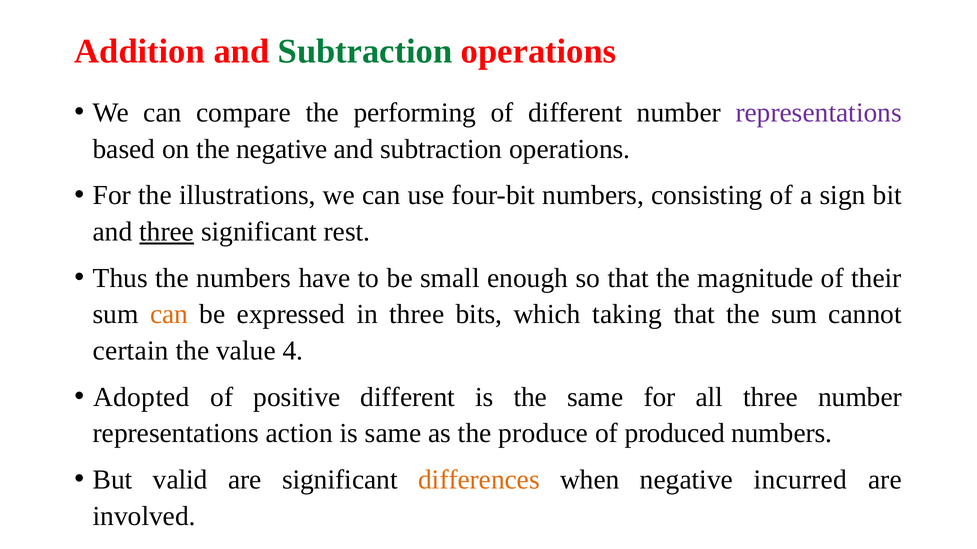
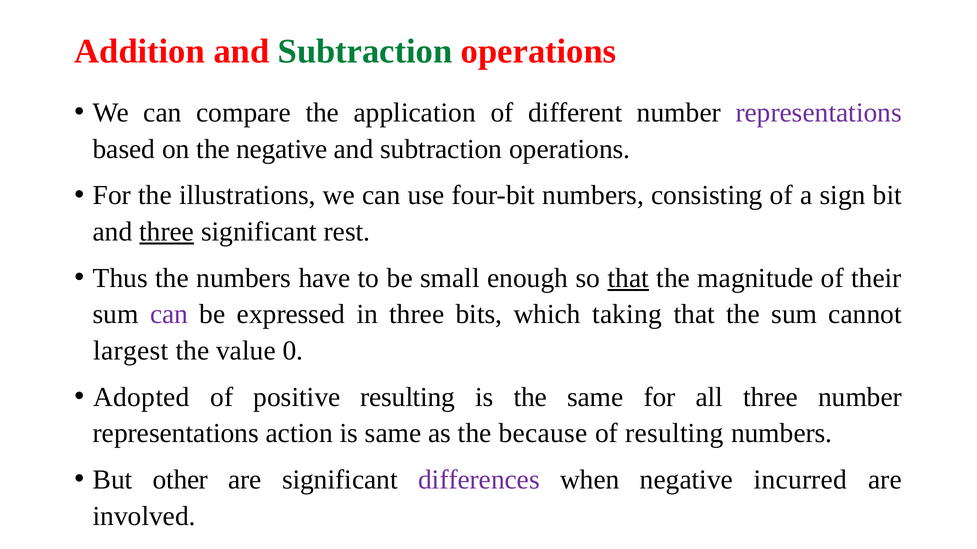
performing: performing -> application
that at (628, 278) underline: none -> present
can at (169, 315) colour: orange -> purple
certain: certain -> largest
4: 4 -> 0
positive different: different -> resulting
produce: produce -> because
of produced: produced -> resulting
valid: valid -> other
differences colour: orange -> purple
